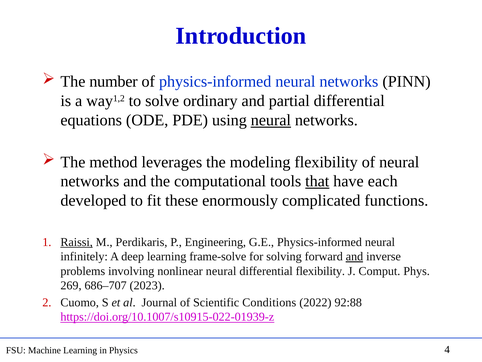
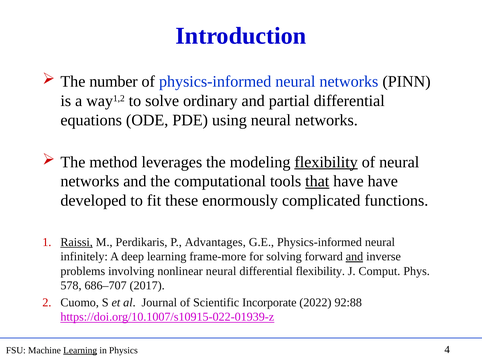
neural at (271, 120) underline: present -> none
flexibility at (326, 162) underline: none -> present
have each: each -> have
Engineering: Engineering -> Advantages
frame-solve: frame-solve -> frame-more
269: 269 -> 578
2023: 2023 -> 2017
Conditions: Conditions -> Incorporate
Learning at (80, 350) underline: none -> present
